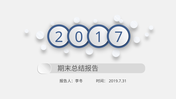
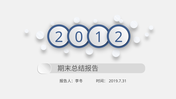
7 at (119, 37): 7 -> 2
